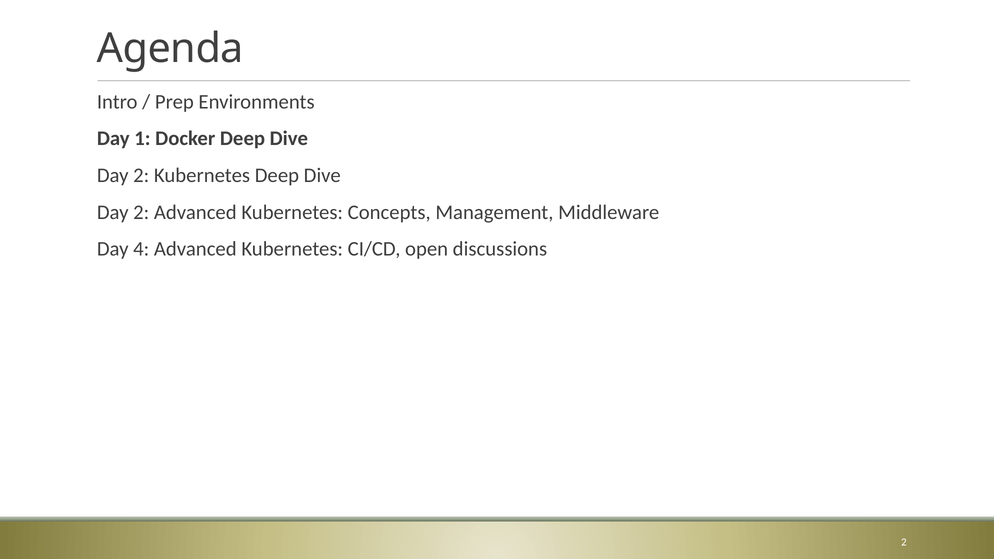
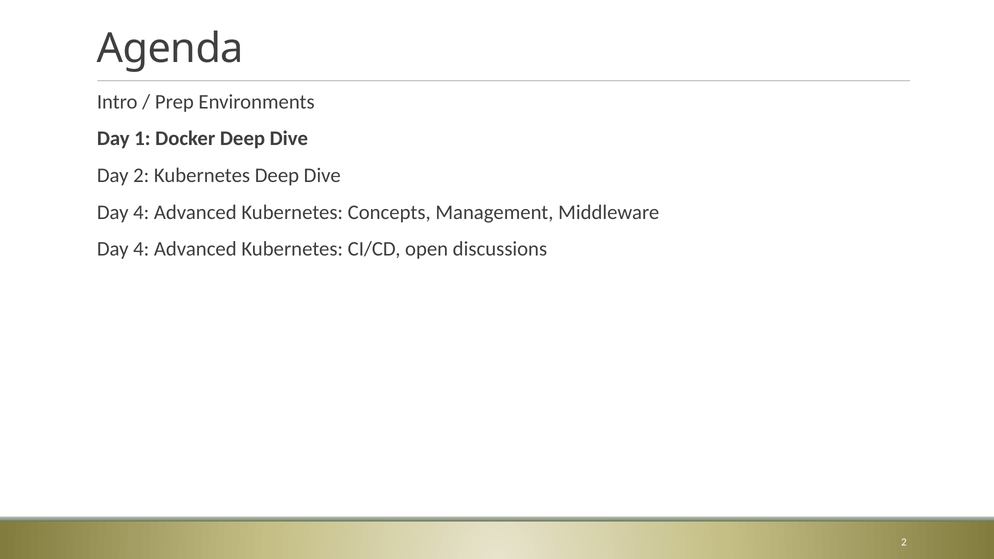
2 at (141, 212): 2 -> 4
